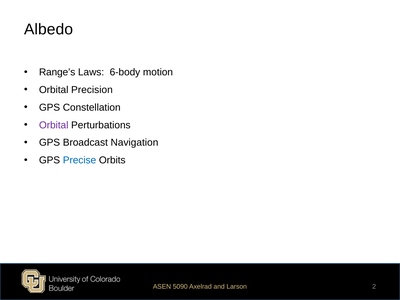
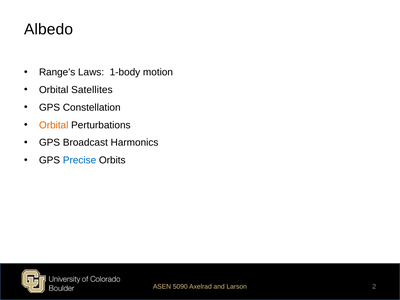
6-body: 6-body -> 1-body
Precision: Precision -> Satellites
Orbital at (54, 125) colour: purple -> orange
Navigation: Navigation -> Harmonics
